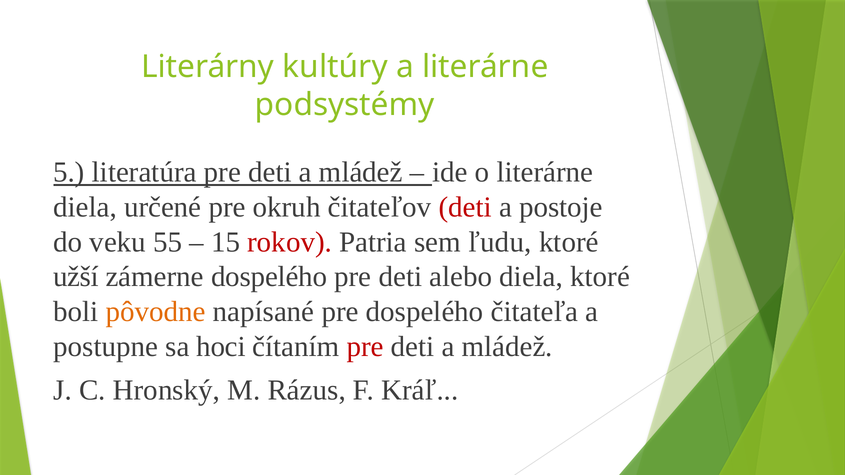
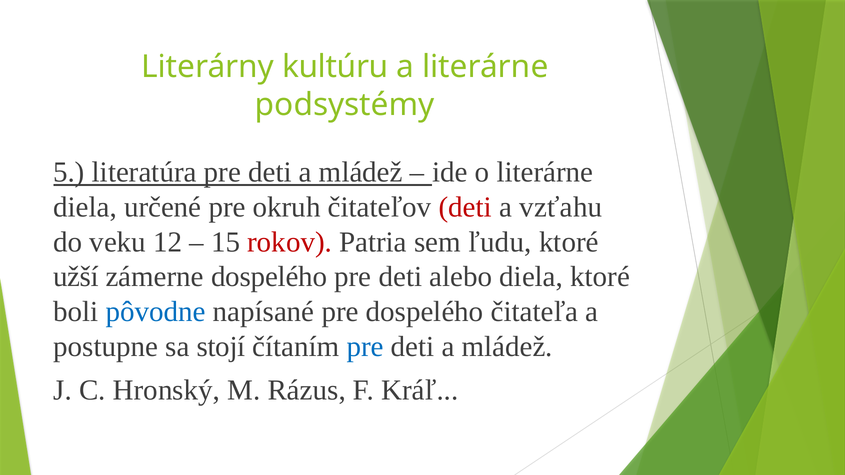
kultúry: kultúry -> kultúru
postoje: postoje -> vzťahu
55: 55 -> 12
pôvodne colour: orange -> blue
hoci: hoci -> stojí
pre at (365, 347) colour: red -> blue
